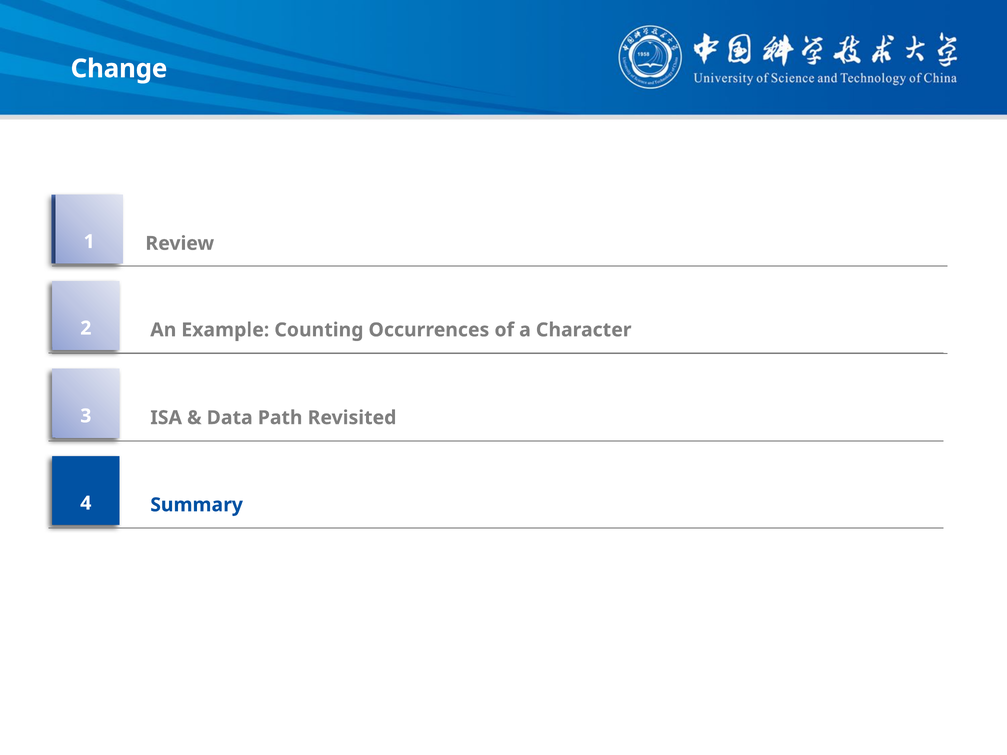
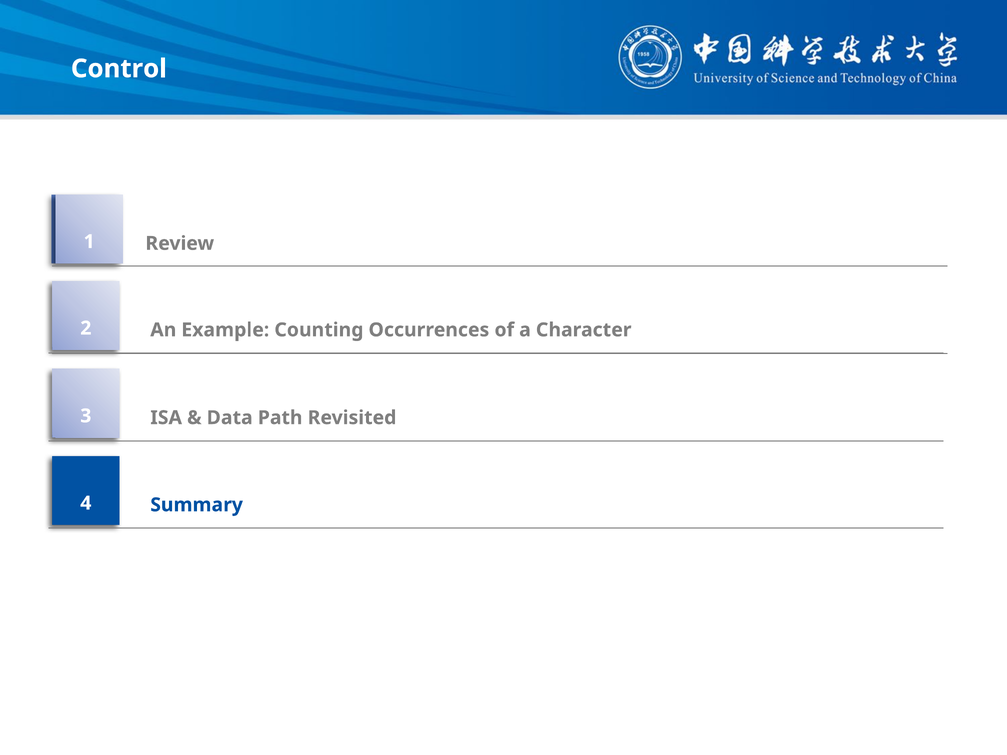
Change: Change -> Control
